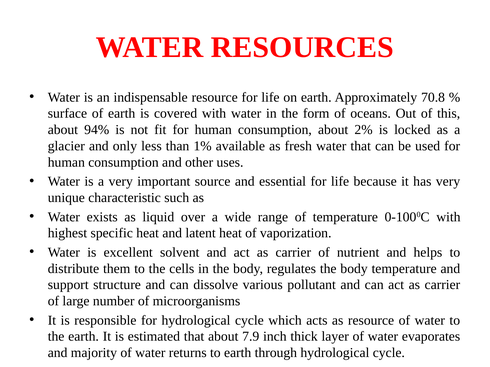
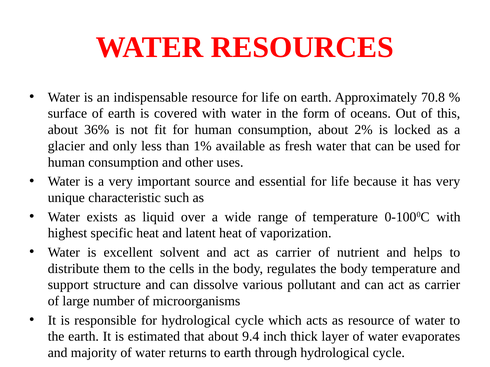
94%: 94% -> 36%
7.9: 7.9 -> 9.4
